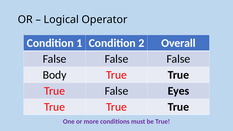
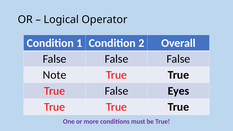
Body: Body -> Note
